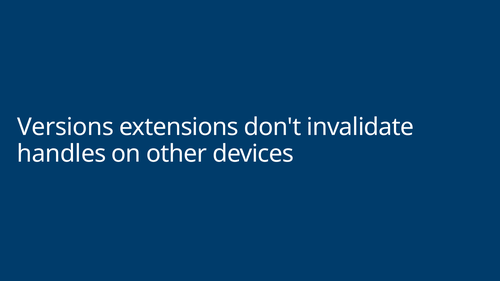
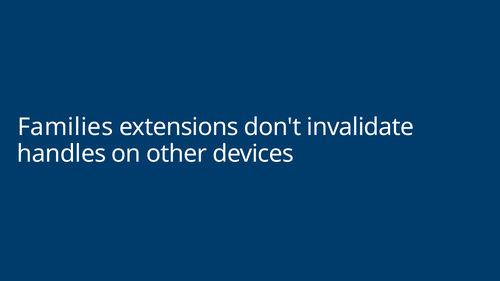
Versions: Versions -> Families
